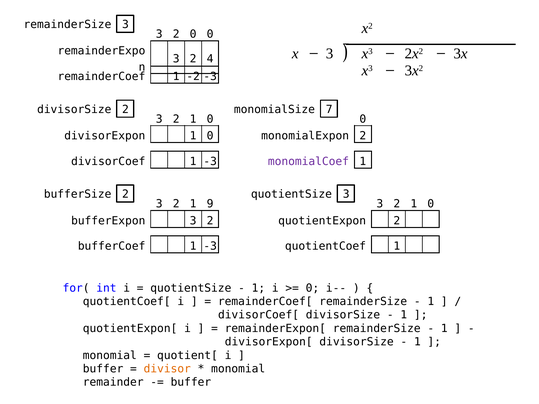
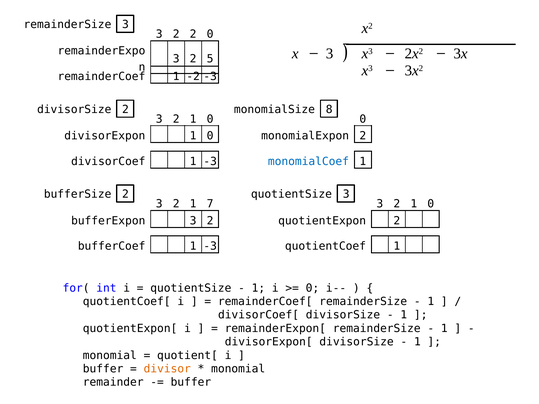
2 0: 0 -> 2
4: 4 -> 5
7: 7 -> 8
monomialCoef colour: purple -> blue
9: 9 -> 7
